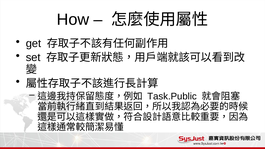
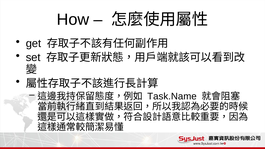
Task.Public: Task.Public -> Task.Name
